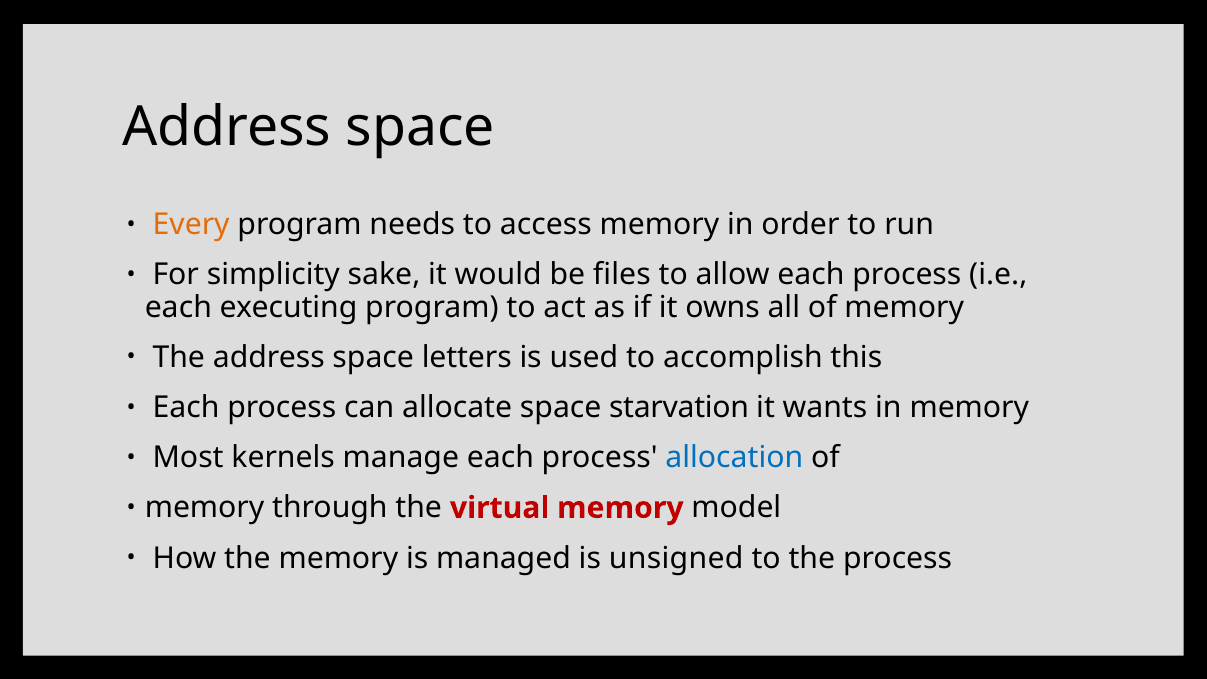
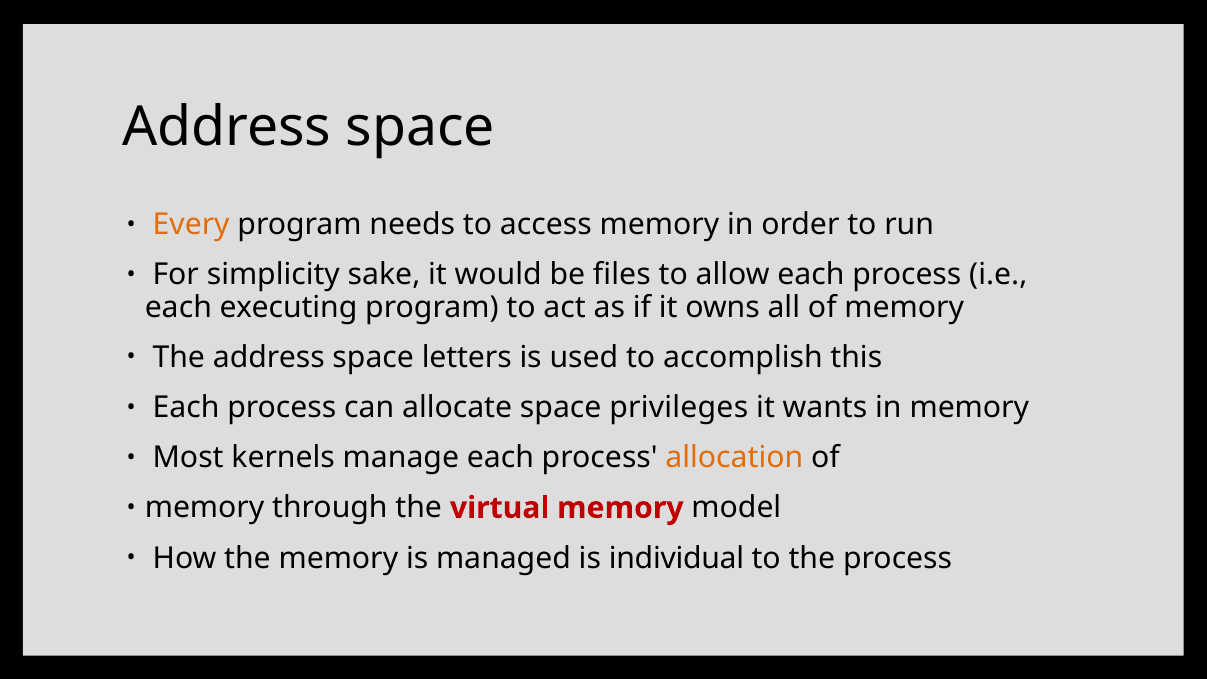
starvation: starvation -> privileges
allocation colour: blue -> orange
unsigned: unsigned -> individual
